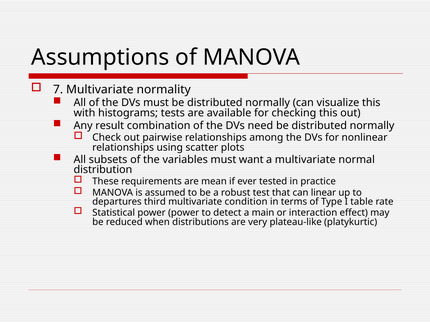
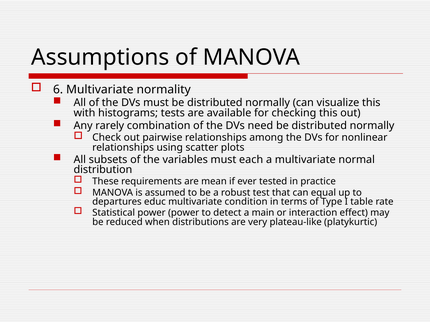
7: 7 -> 6
result: result -> rarely
want: want -> each
linear: linear -> equal
third: third -> educ
